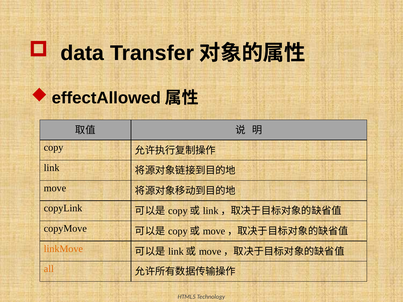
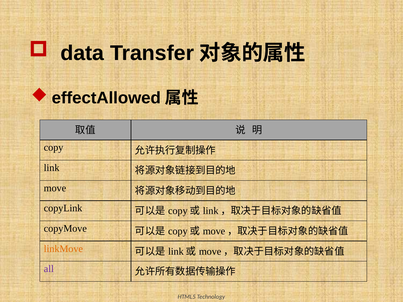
all colour: orange -> purple
